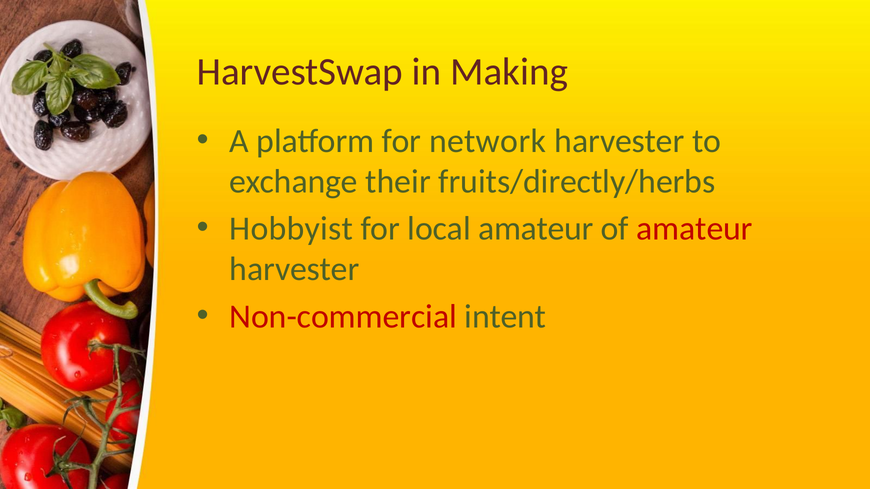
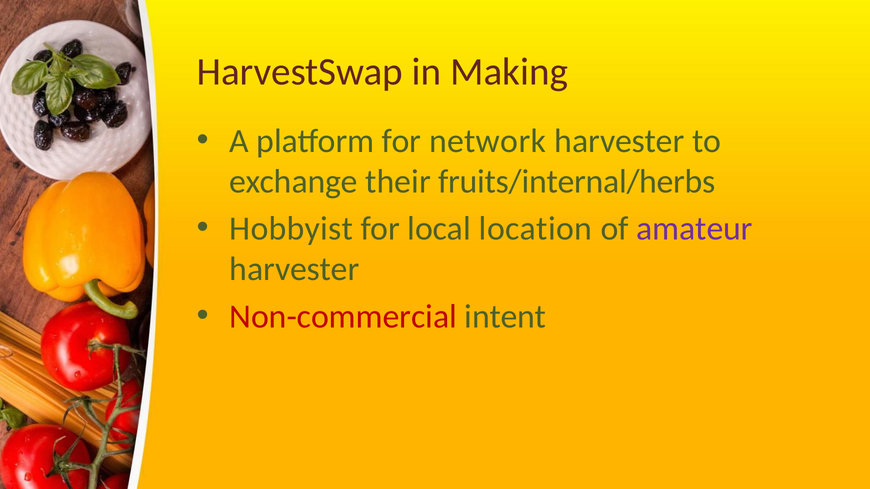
fruits/directly/herbs: fruits/directly/herbs -> fruits/internal/herbs
local amateur: amateur -> location
amateur at (695, 229) colour: red -> purple
